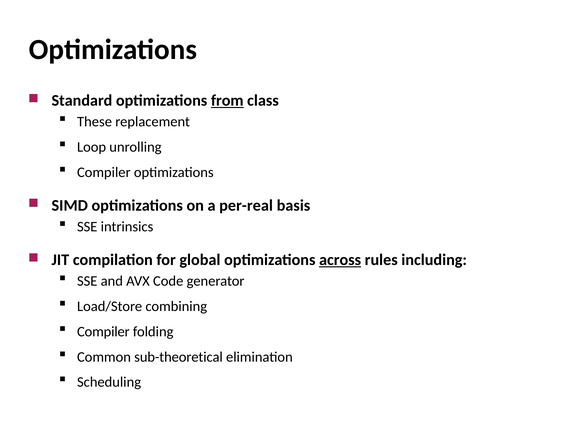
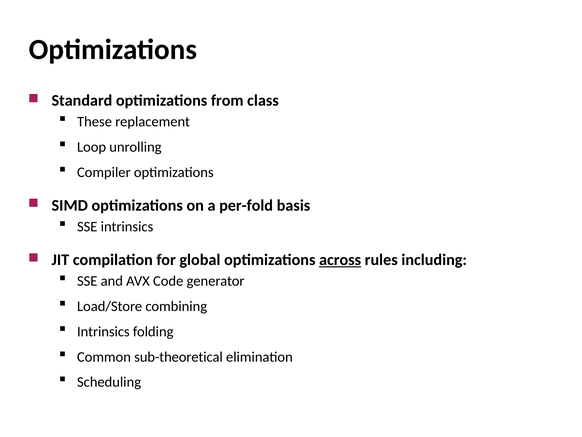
from underline: present -> none
per-real: per-real -> per-fold
Compiler at (103, 331): Compiler -> Intrinsics
